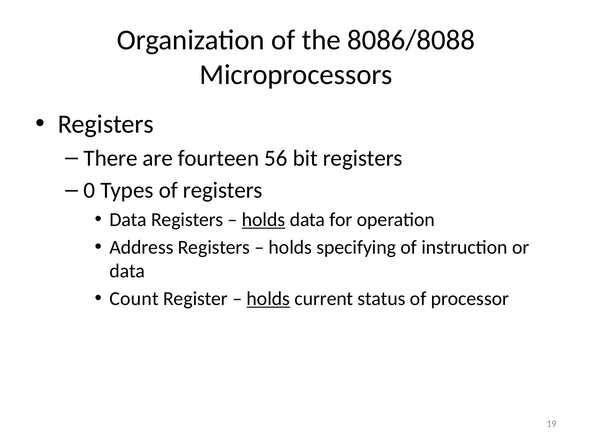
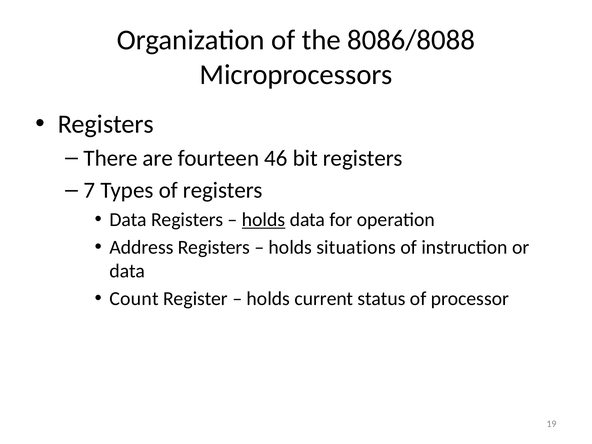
56: 56 -> 46
0: 0 -> 7
specifying: specifying -> situations
holds at (268, 299) underline: present -> none
